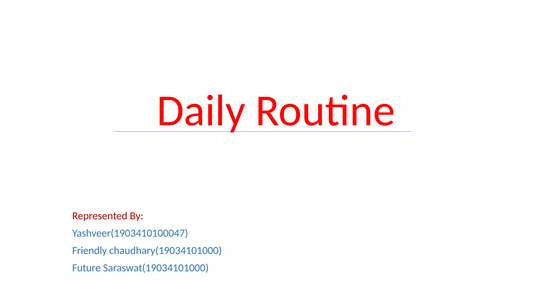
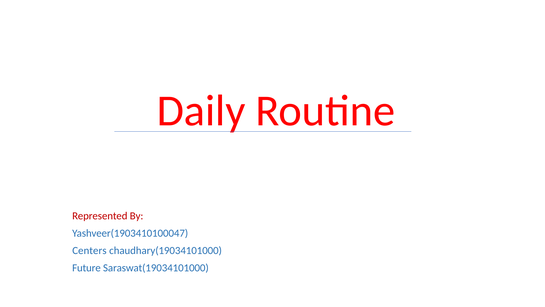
Friendly: Friendly -> Centers
